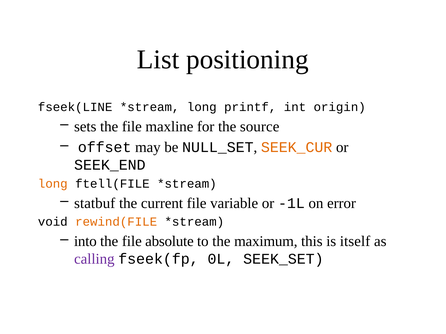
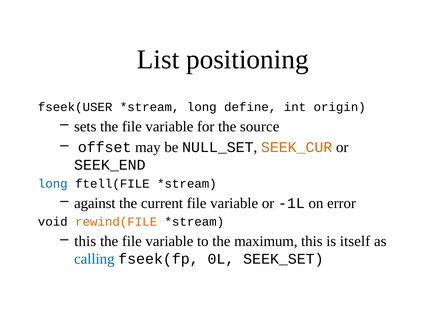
fseek(LINE: fseek(LINE -> fseek(USER
printf: printf -> define
sets the file maxline: maxline -> variable
long at (53, 184) colour: orange -> blue
statbuf: statbuf -> against
into at (85, 242): into -> this
absolute at (169, 242): absolute -> variable
calling colour: purple -> blue
